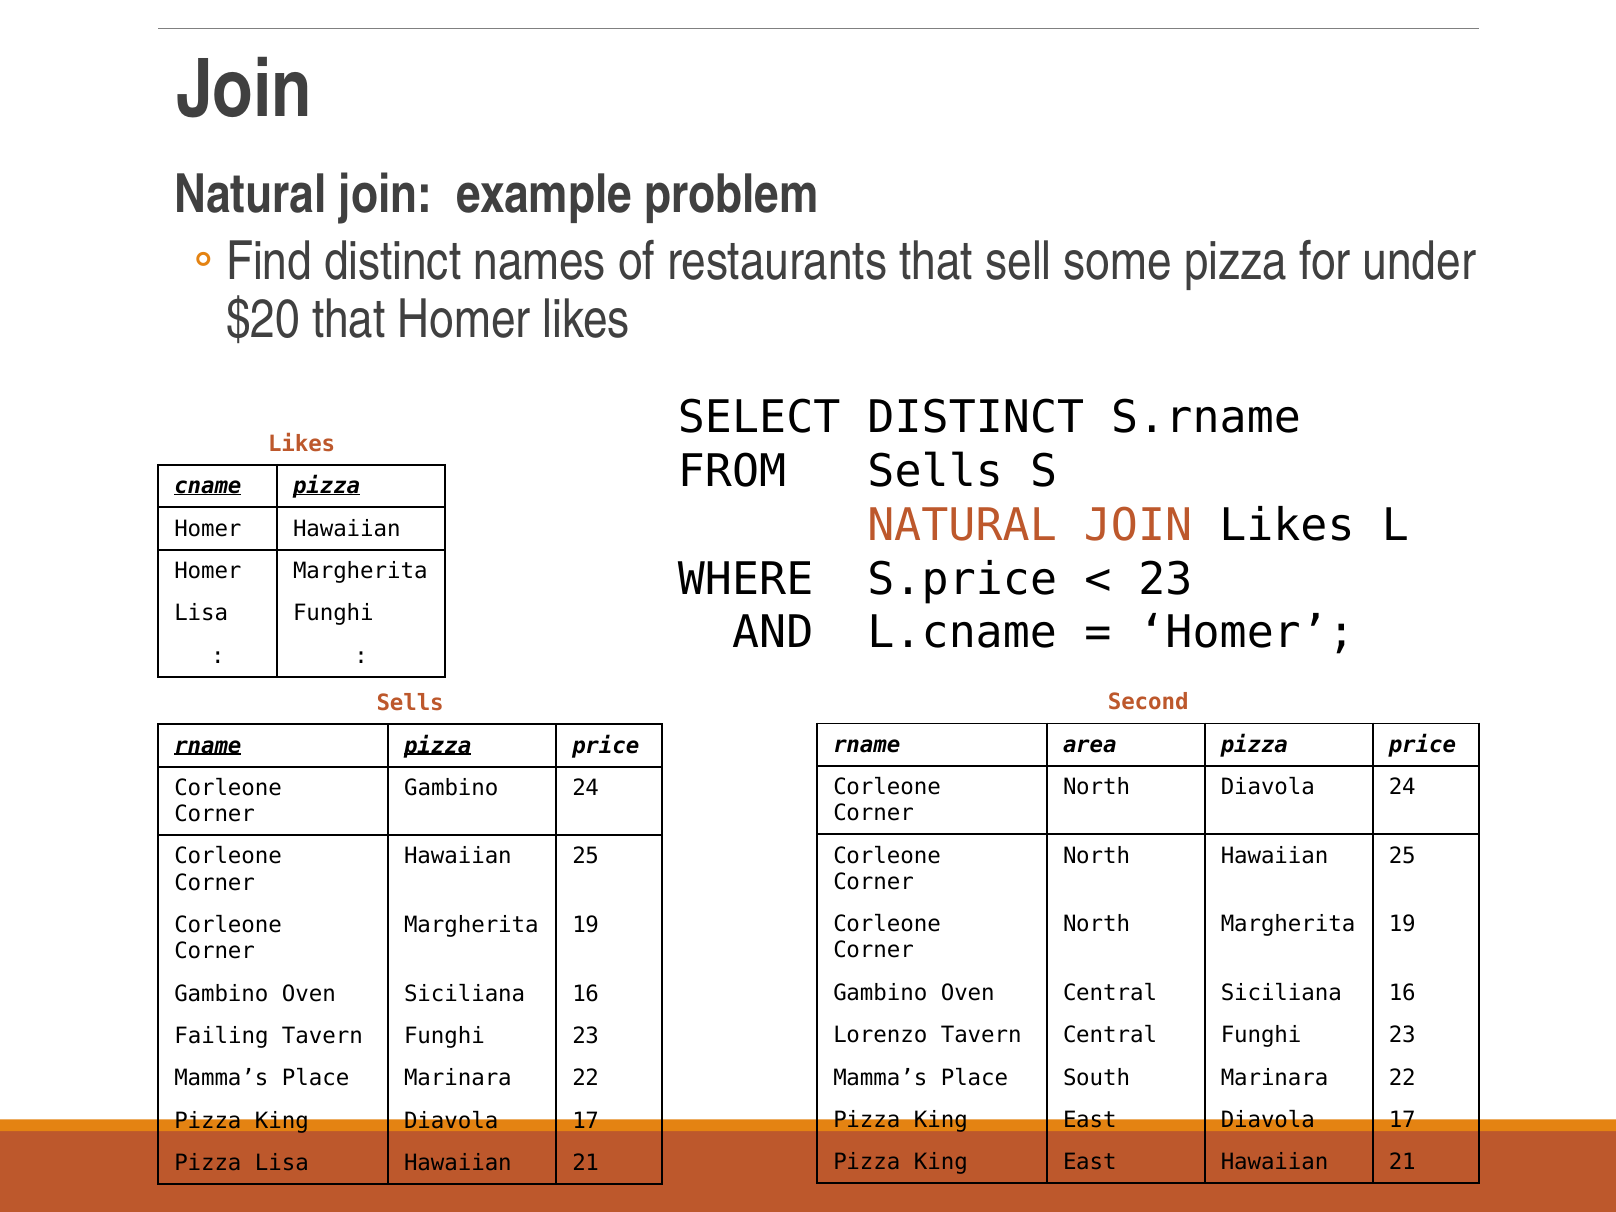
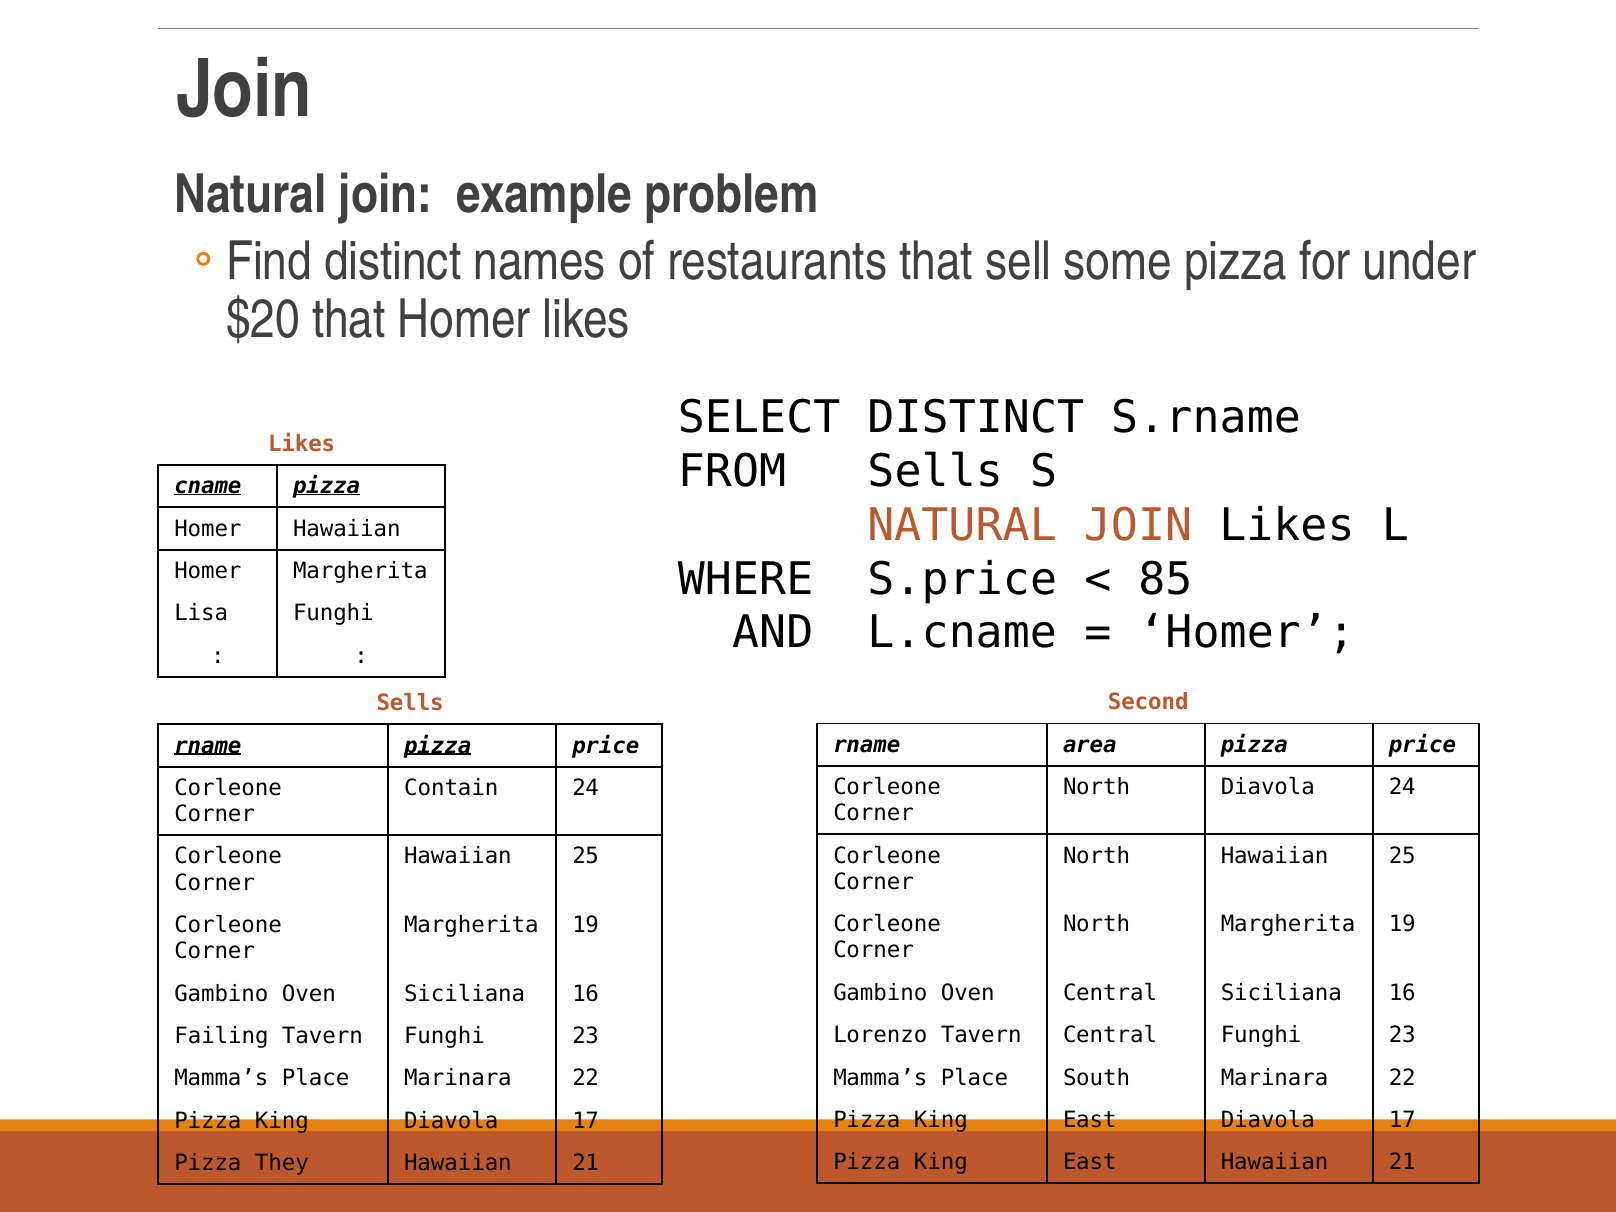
23 at (1165, 579): 23 -> 85
Gambino at (451, 788): Gambino -> Contain
Pizza Lisa: Lisa -> They
